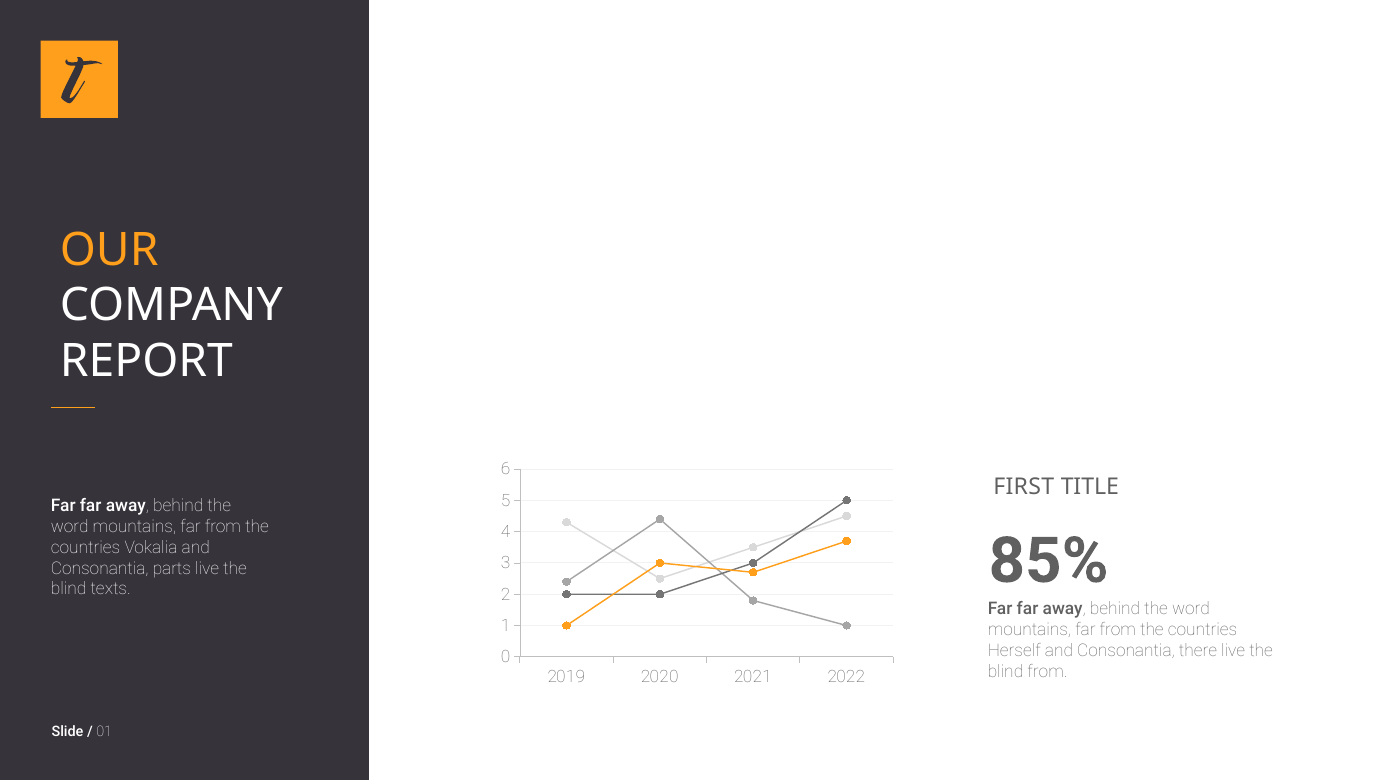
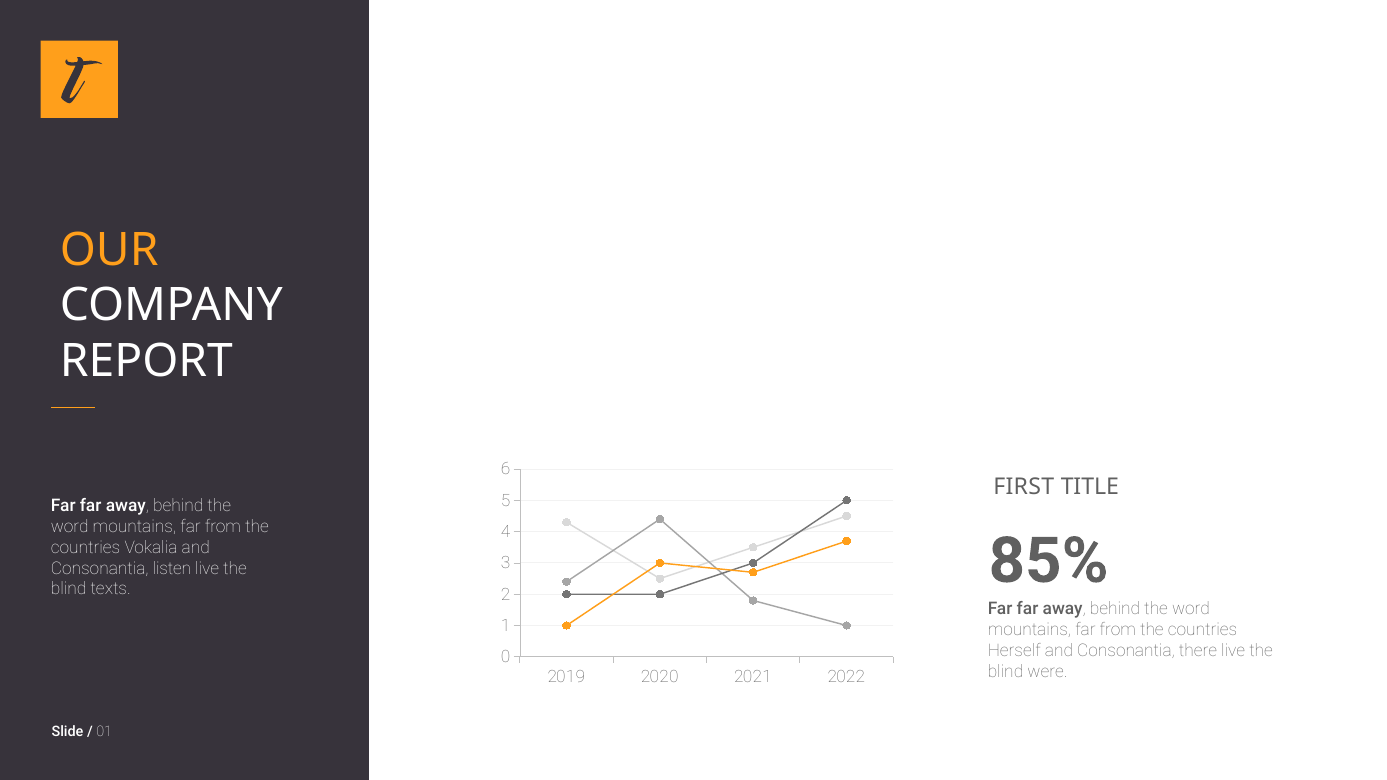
parts: parts -> listen
blind from: from -> were
